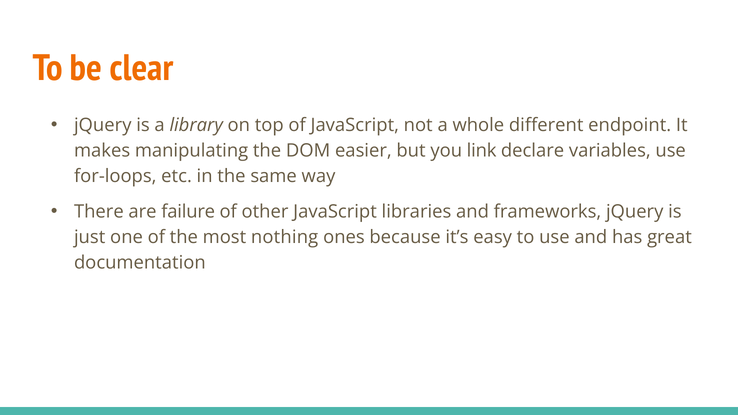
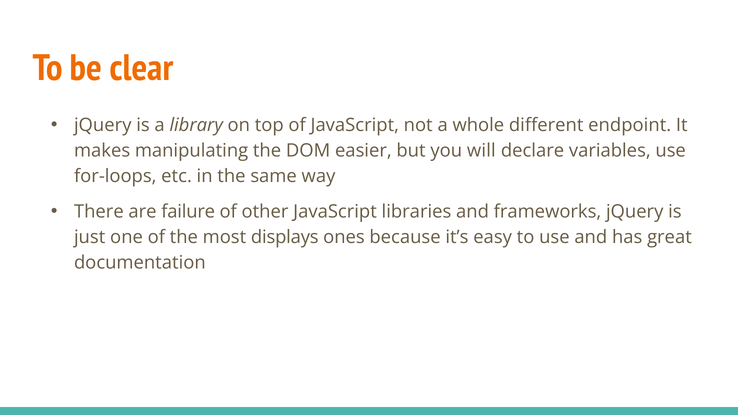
link: link -> will
nothing: nothing -> displays
